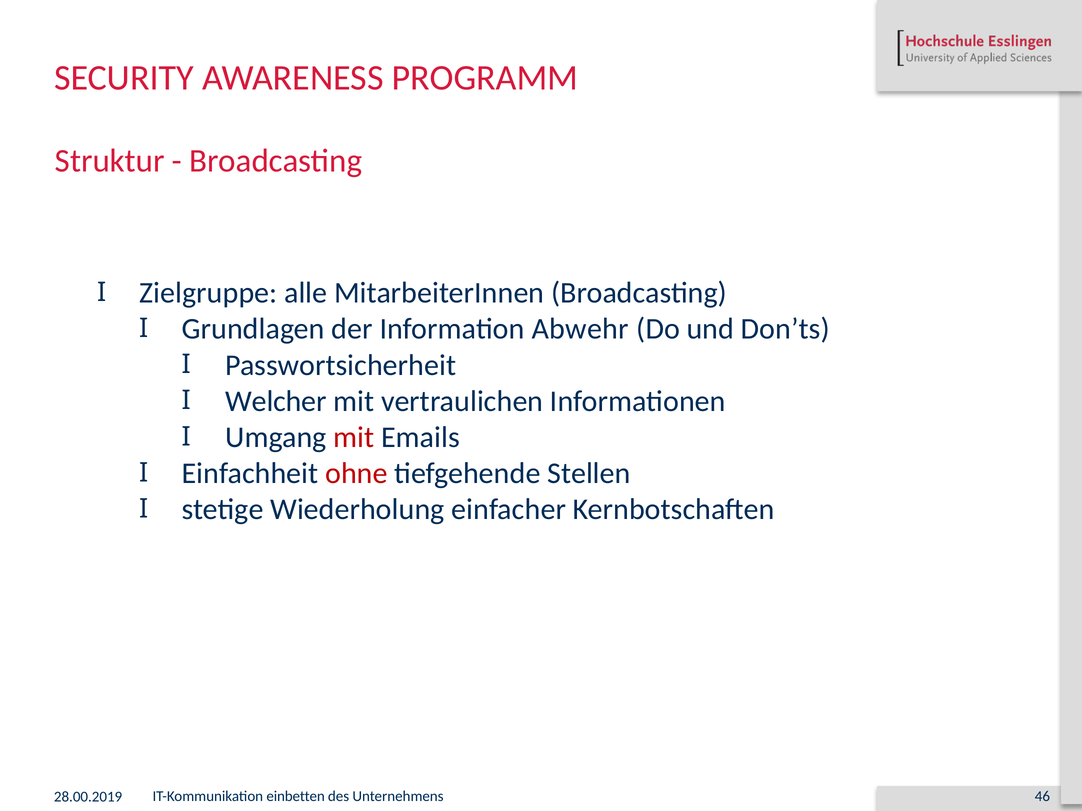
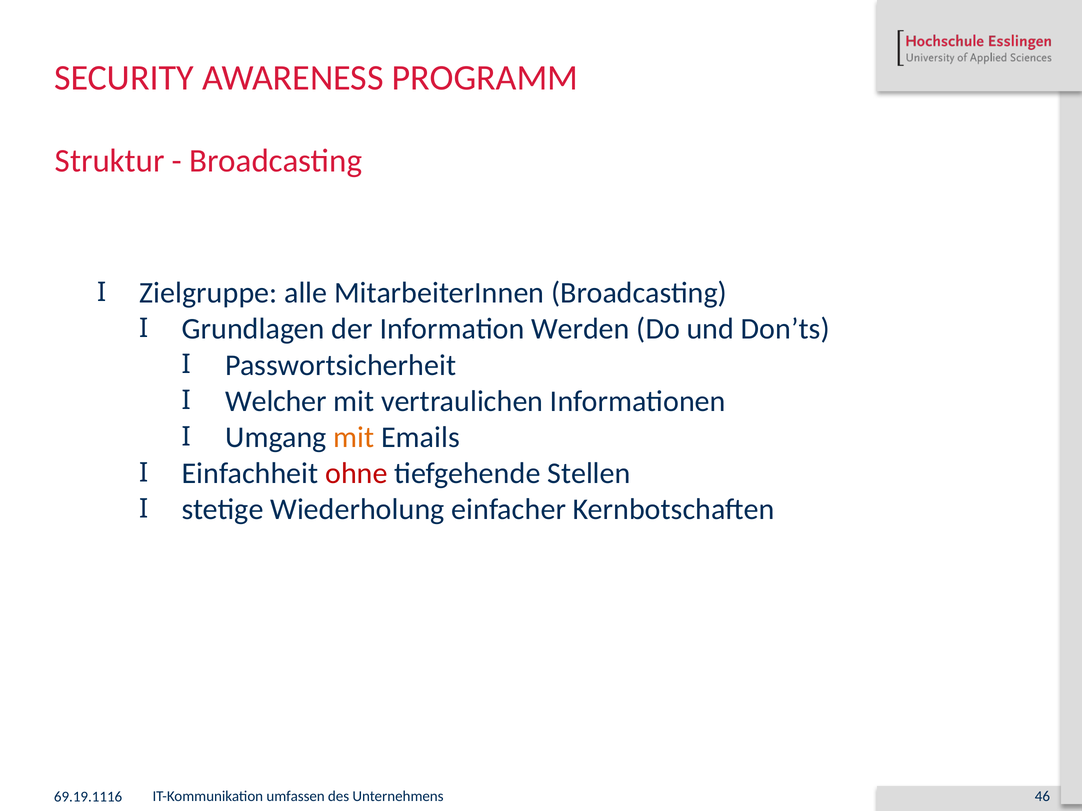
Abwehr: Abwehr -> Werden
mit at (354, 437) colour: red -> orange
28.00.2019: 28.00.2019 -> 69.19.1116
einbetten: einbetten -> umfassen
